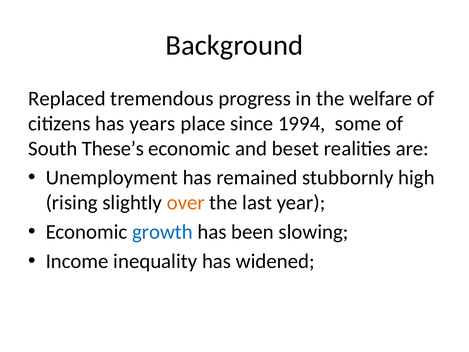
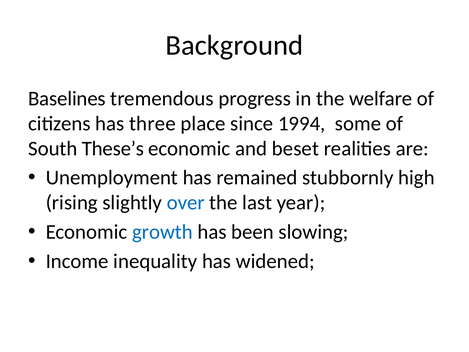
Replaced: Replaced -> Baselines
years: years -> three
over colour: orange -> blue
